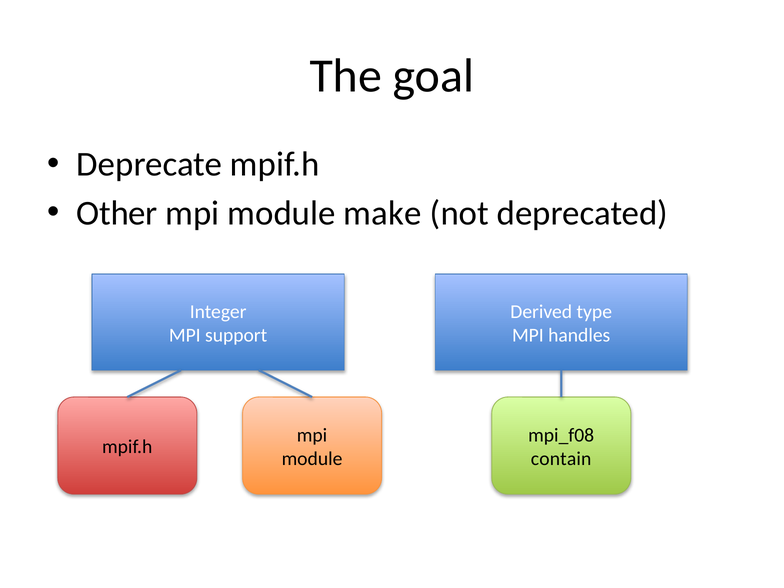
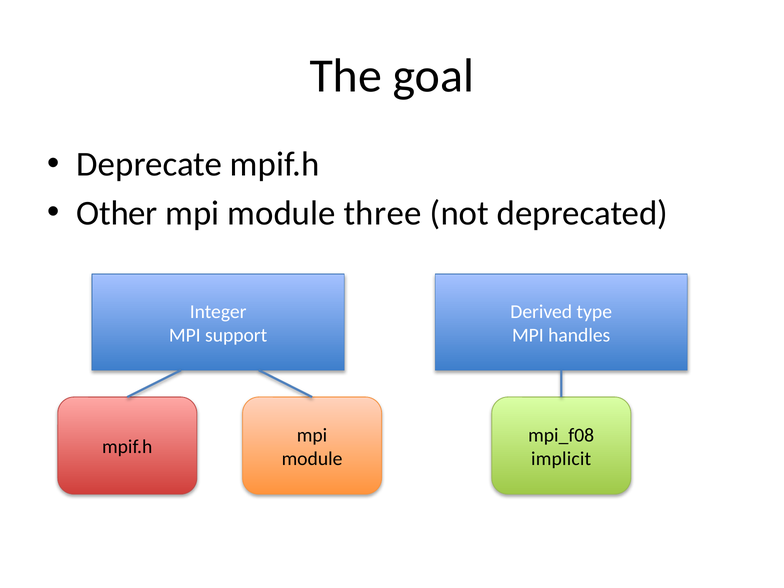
make: make -> three
contain: contain -> implicit
